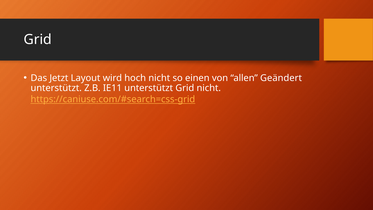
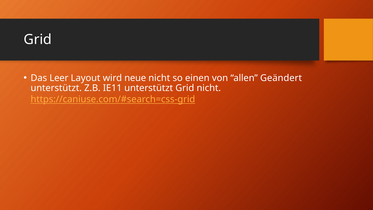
Jetzt: Jetzt -> Leer
hoch: hoch -> neue
